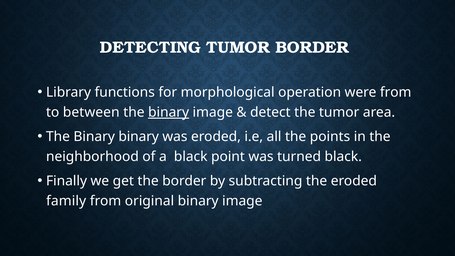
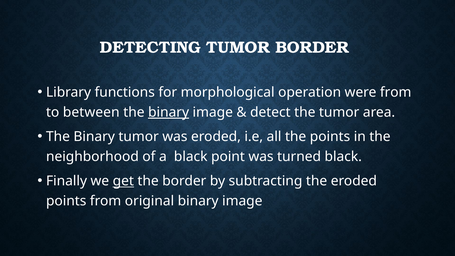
Binary binary: binary -> tumor
get underline: none -> present
family at (66, 201): family -> points
